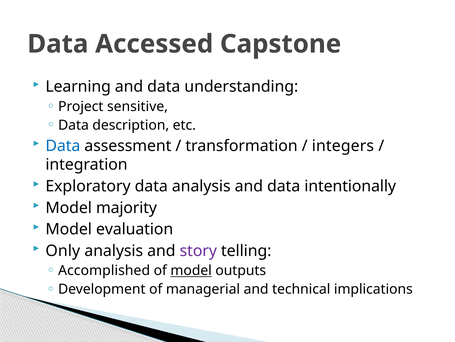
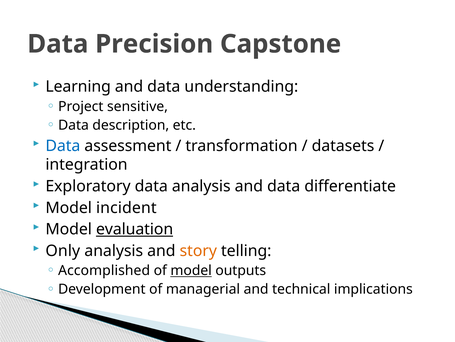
Accessed: Accessed -> Precision
integers: integers -> datasets
intentionally: intentionally -> differentiate
majority: majority -> incident
evaluation underline: none -> present
story colour: purple -> orange
